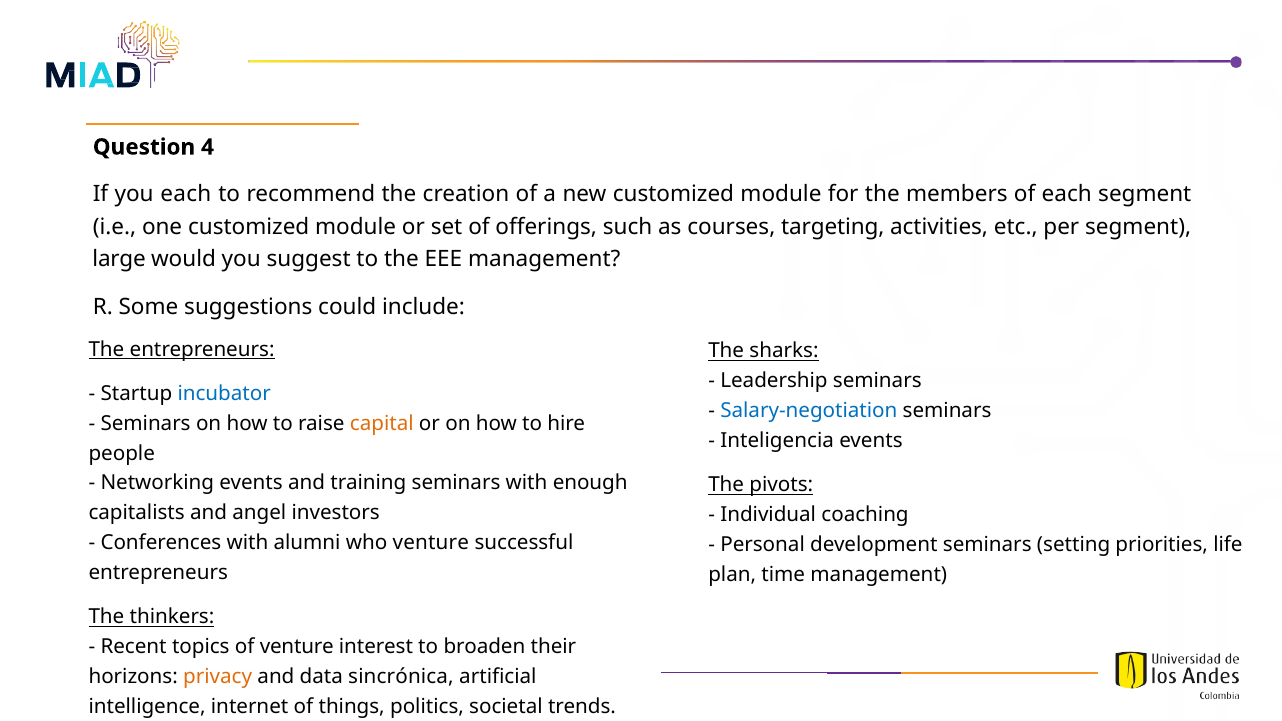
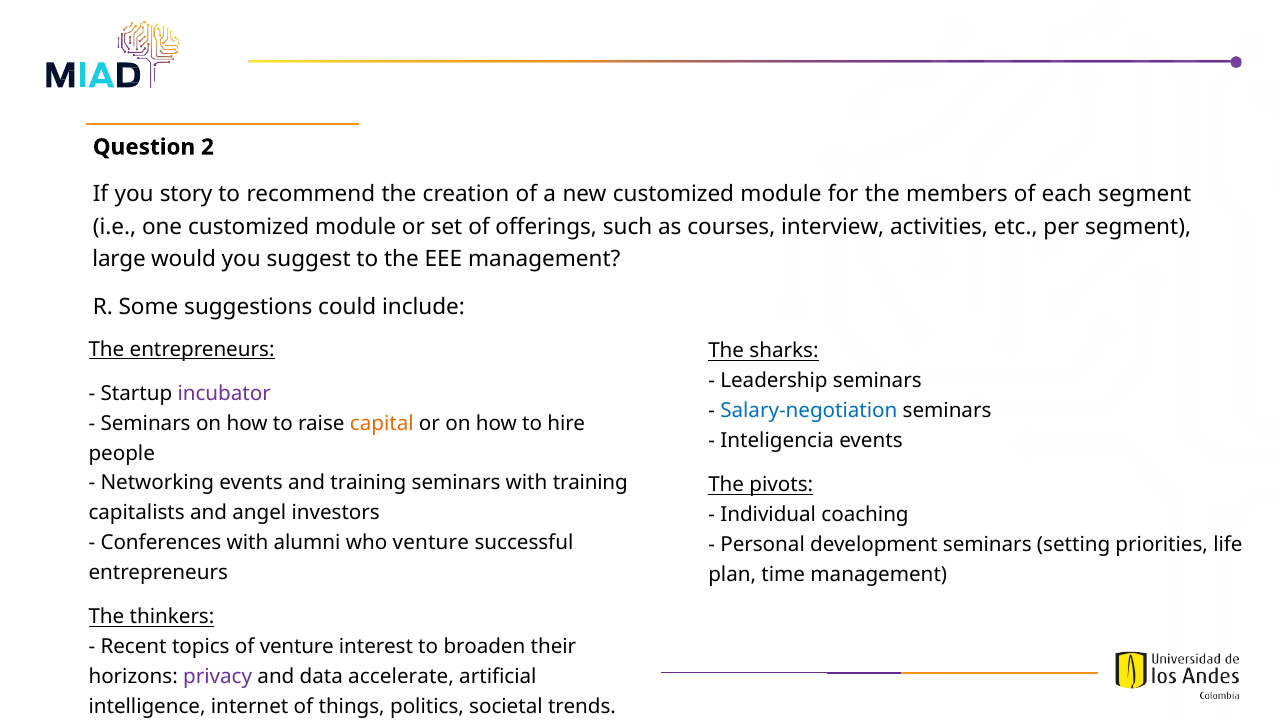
4: 4 -> 2
you each: each -> story
targeting: targeting -> interview
incubator colour: blue -> purple
with enough: enough -> training
privacy colour: orange -> purple
sincrónica: sincrónica -> accelerate
